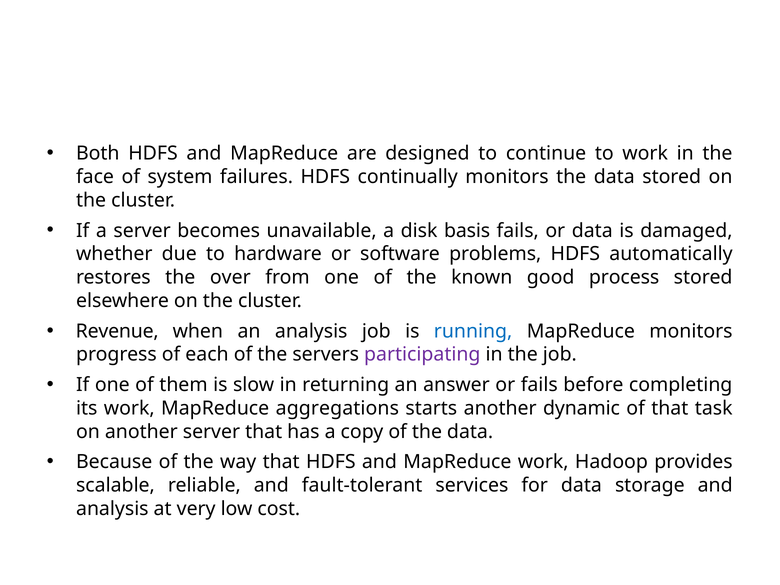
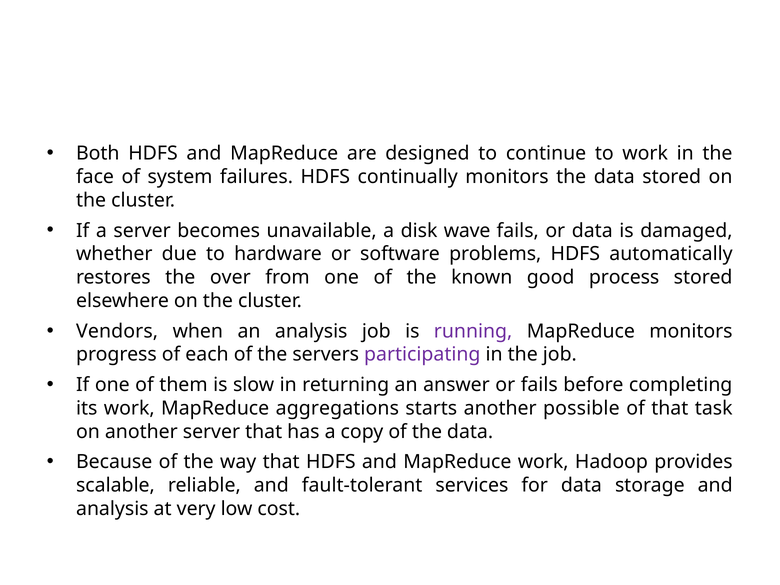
basis: basis -> wave
Revenue: Revenue -> Vendors
running colour: blue -> purple
dynamic: dynamic -> possible
